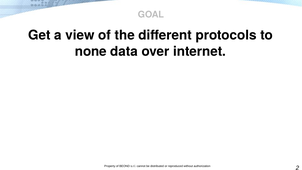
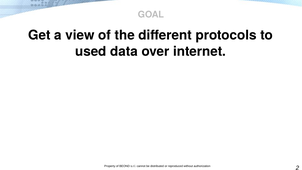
none: none -> used
